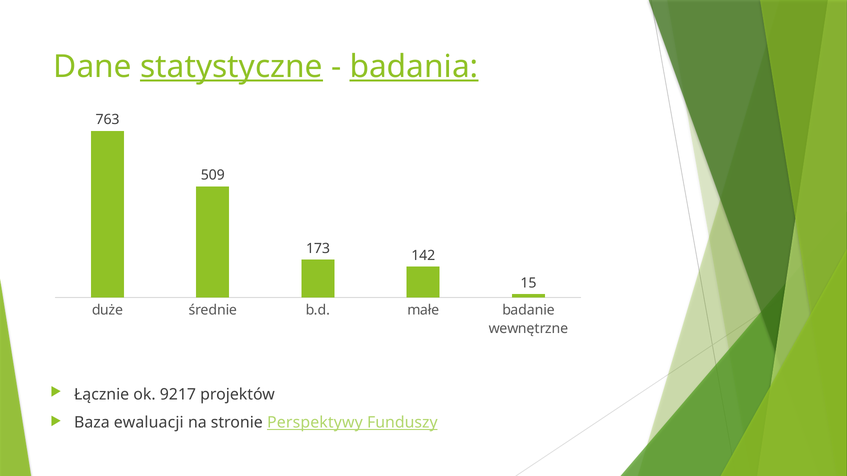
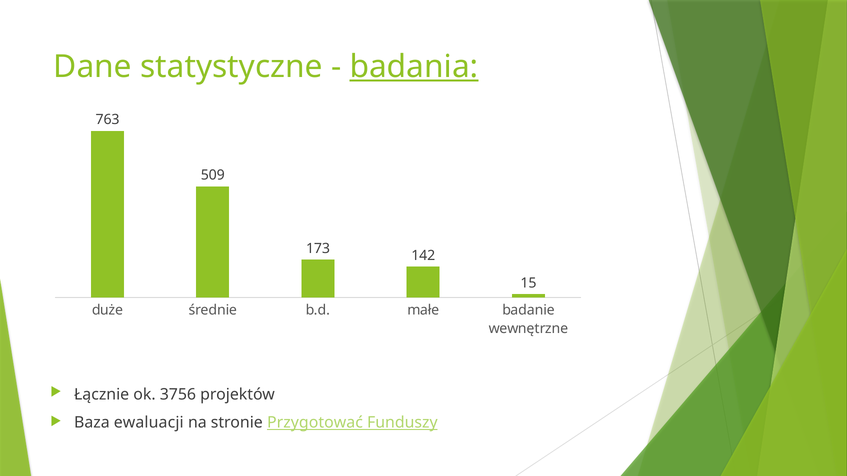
statystyczne underline: present -> none
9217: 9217 -> 3756
Perspektywy: Perspektywy -> Przygotować
